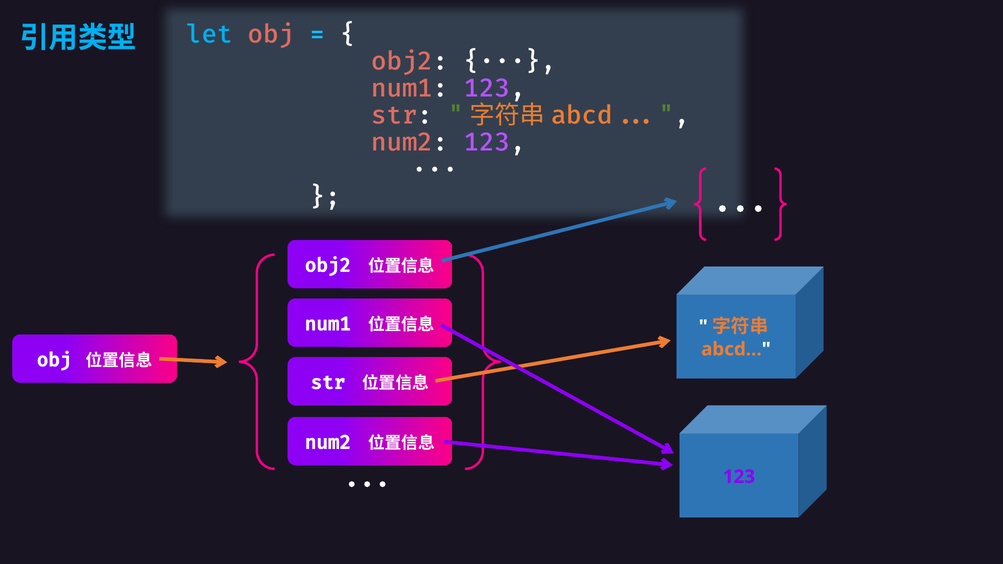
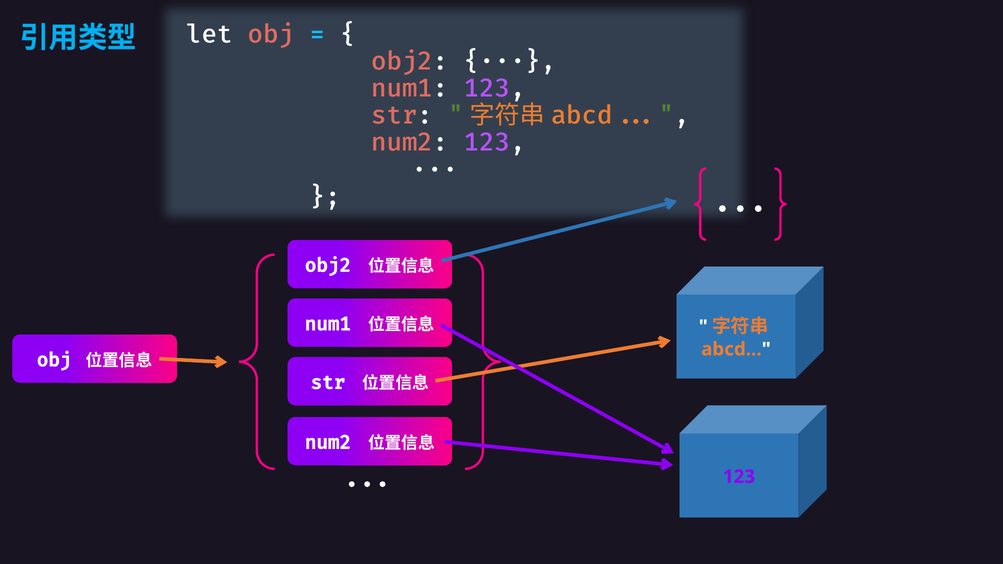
let colour: light blue -> white
